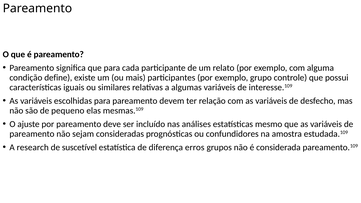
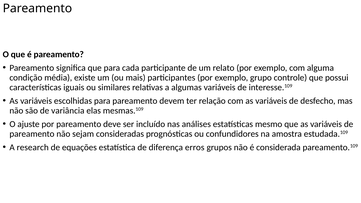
define: define -> média
pequeno: pequeno -> variância
suscetível: suscetível -> equações
